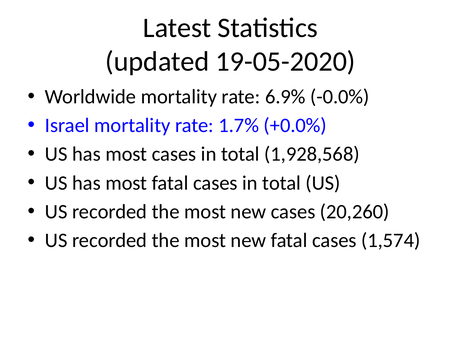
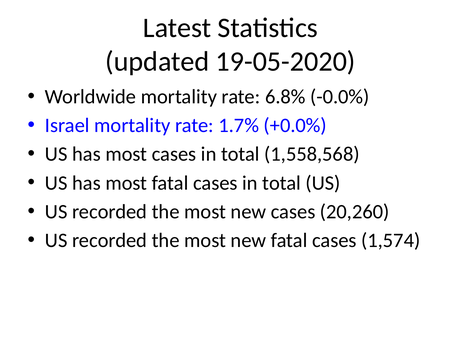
6.9%: 6.9% -> 6.8%
1,928,568: 1,928,568 -> 1,558,568
